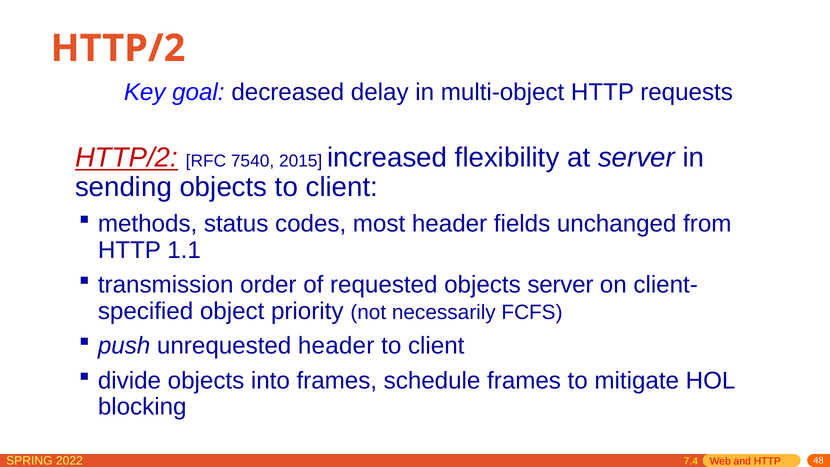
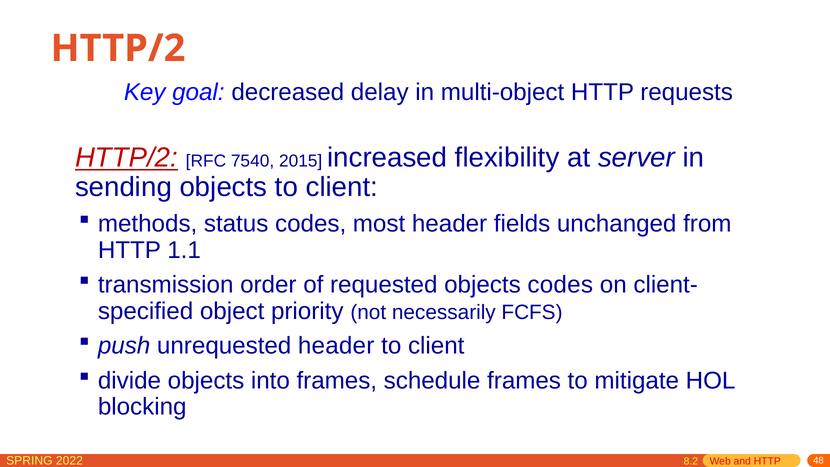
objects server: server -> codes
7.4: 7.4 -> 8.2
